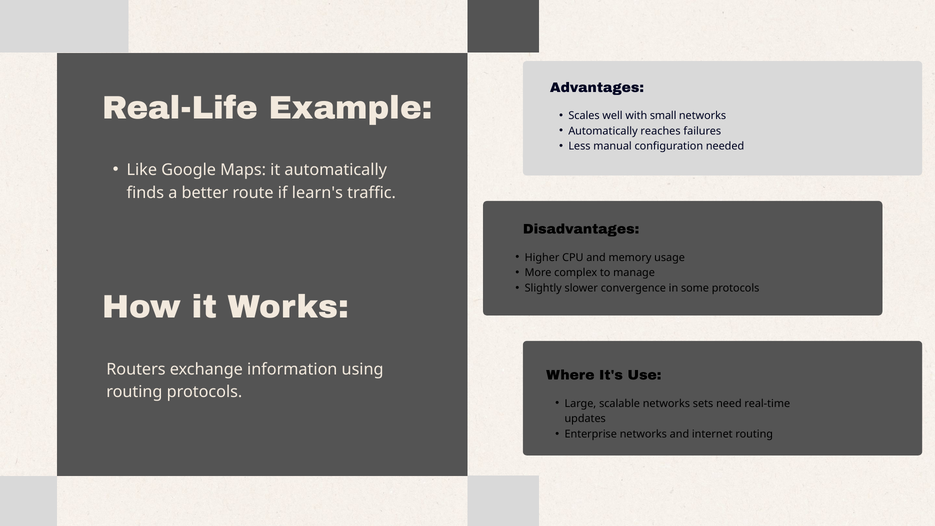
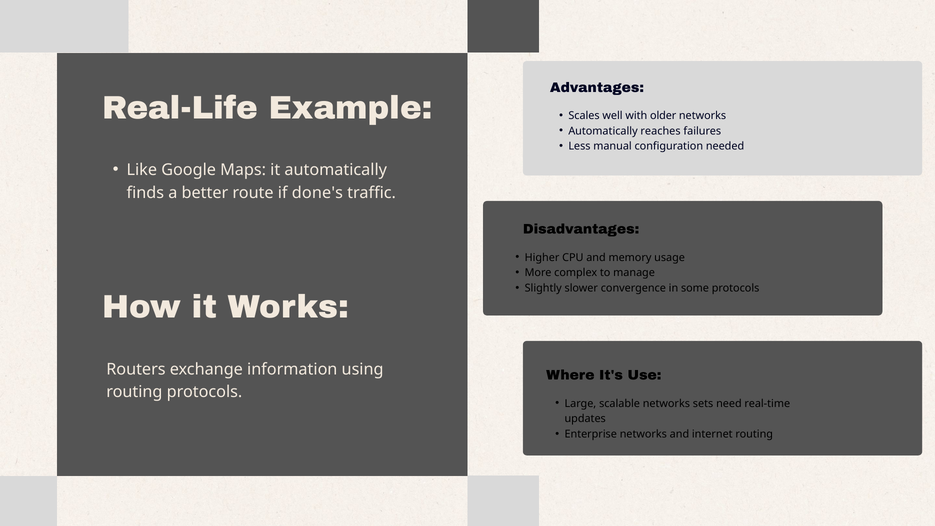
small: small -> older
learn's: learn's -> done's
